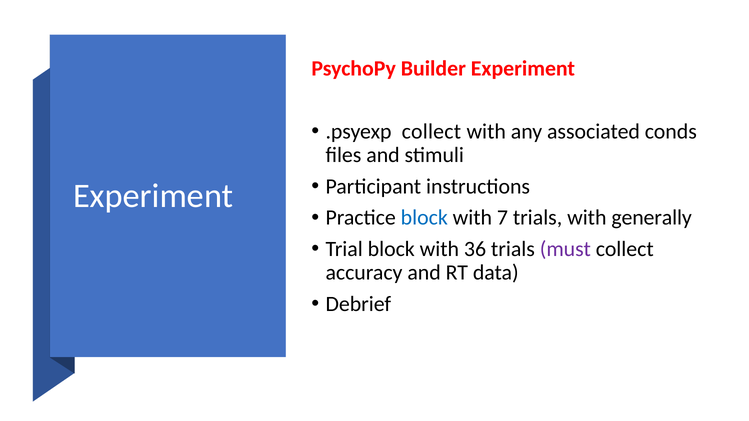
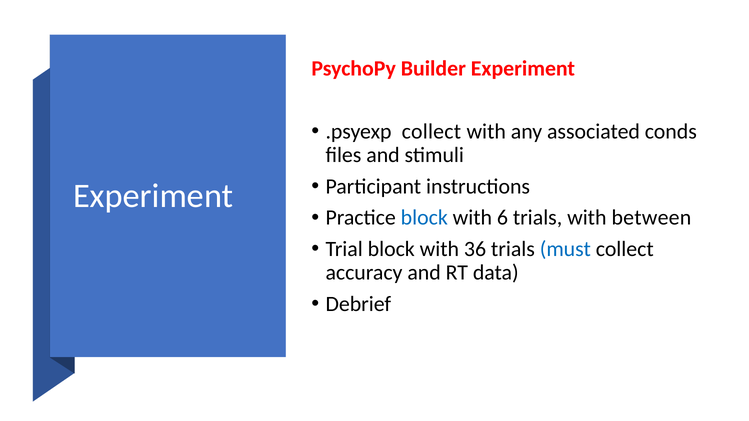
7: 7 -> 6
generally: generally -> between
must colour: purple -> blue
